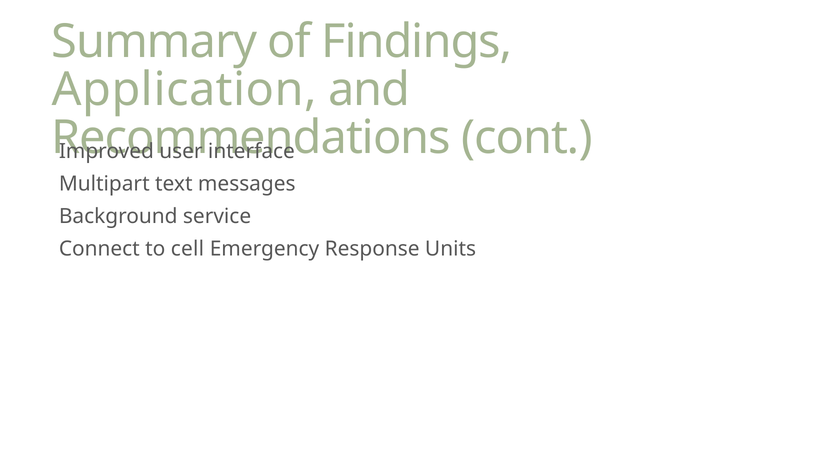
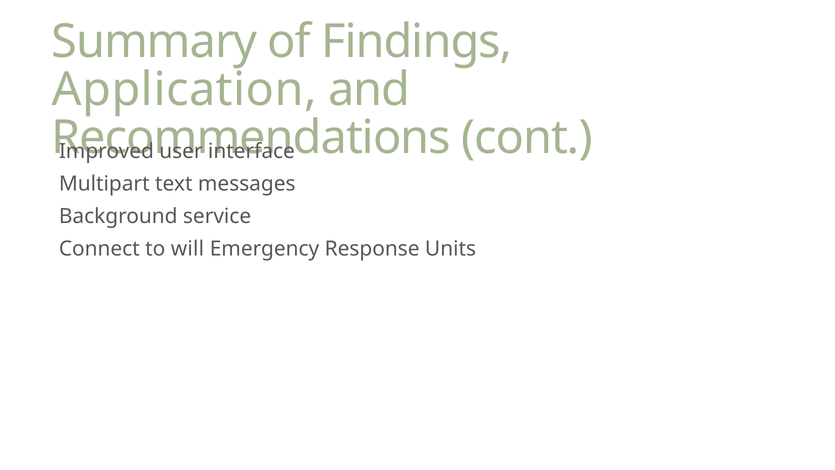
cell: cell -> will
